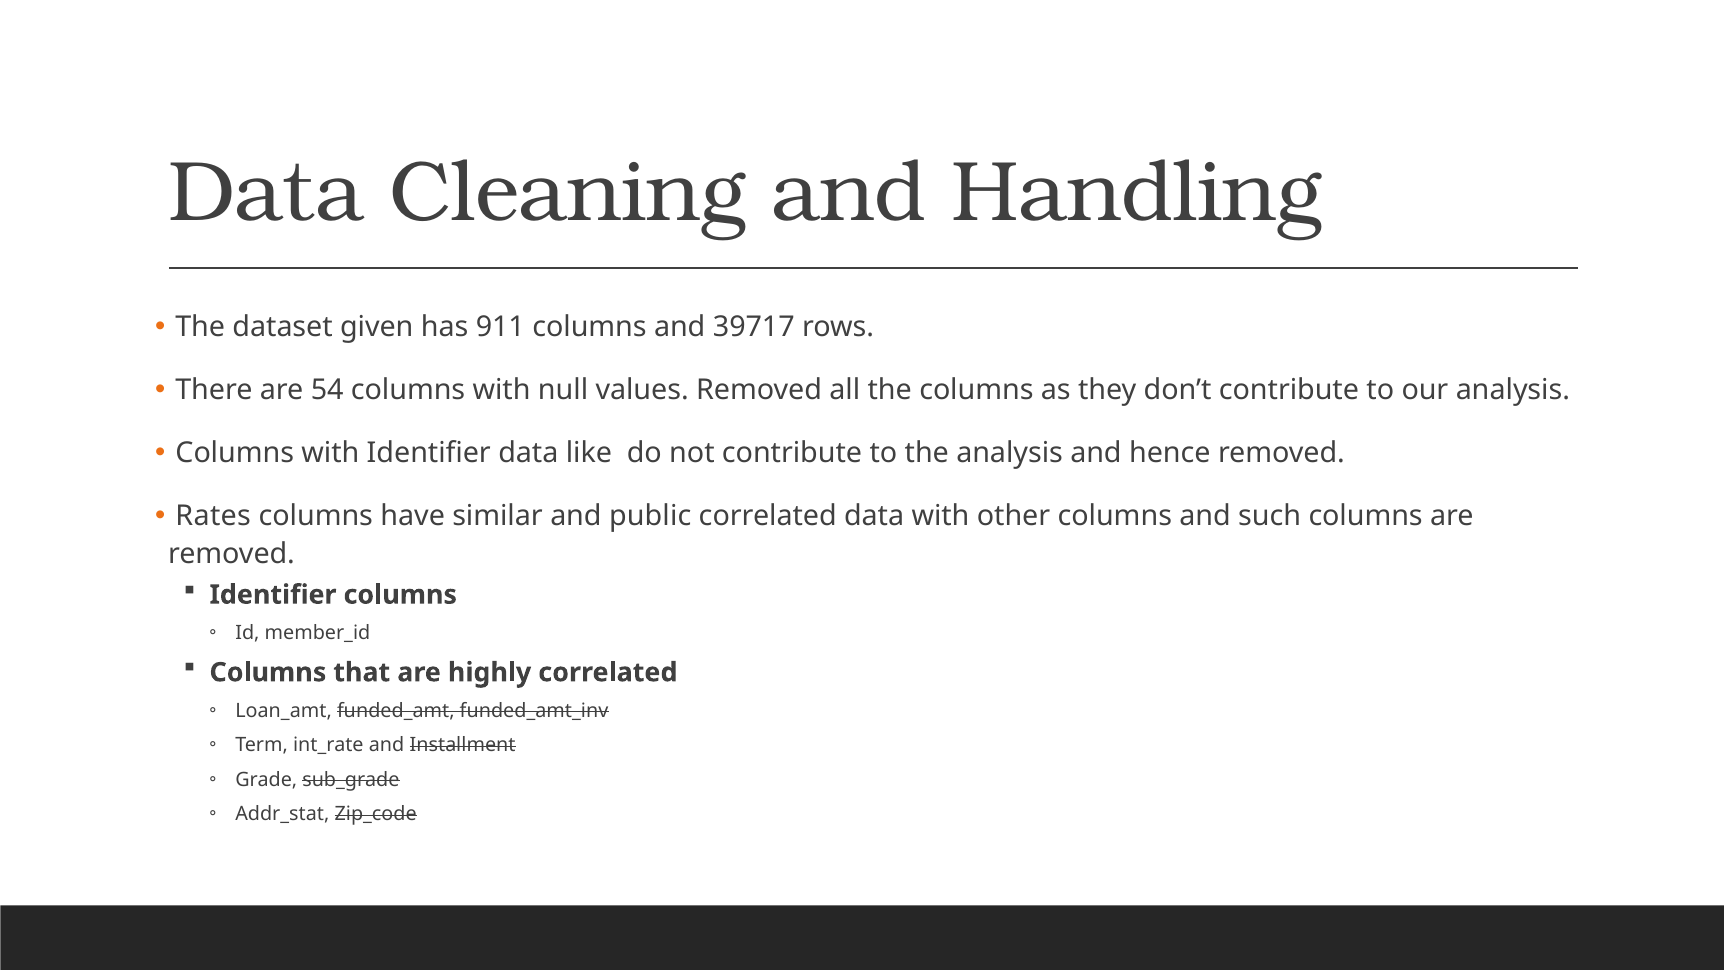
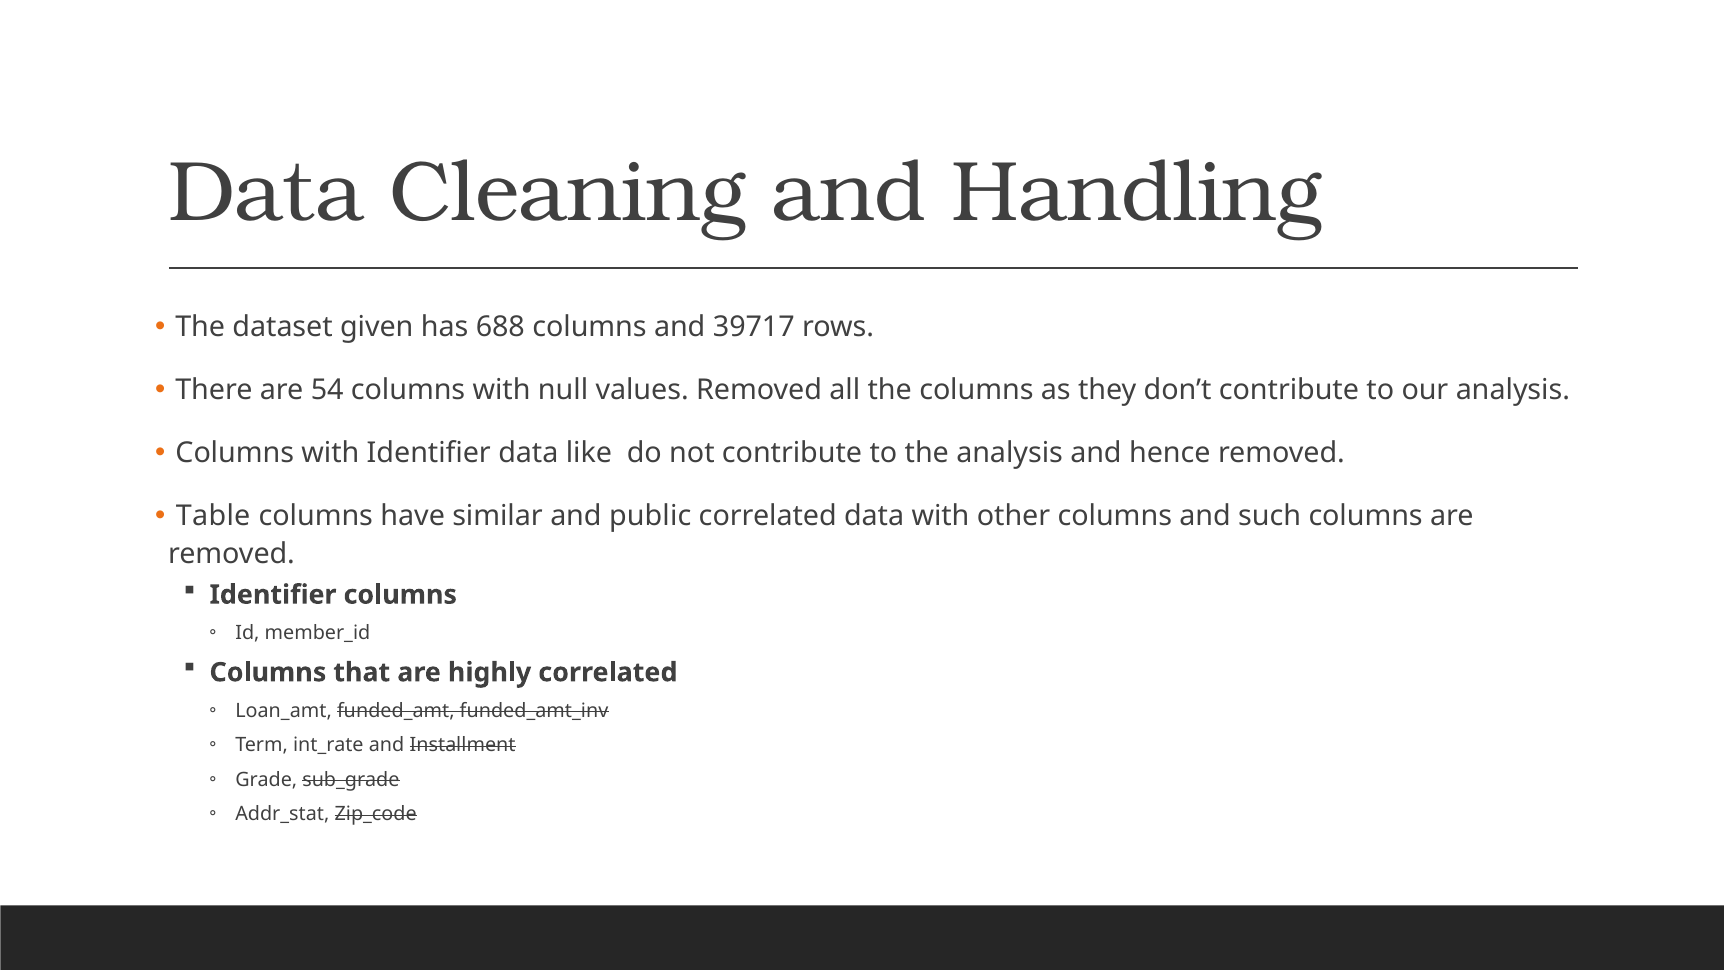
911: 911 -> 688
Rates: Rates -> Table
